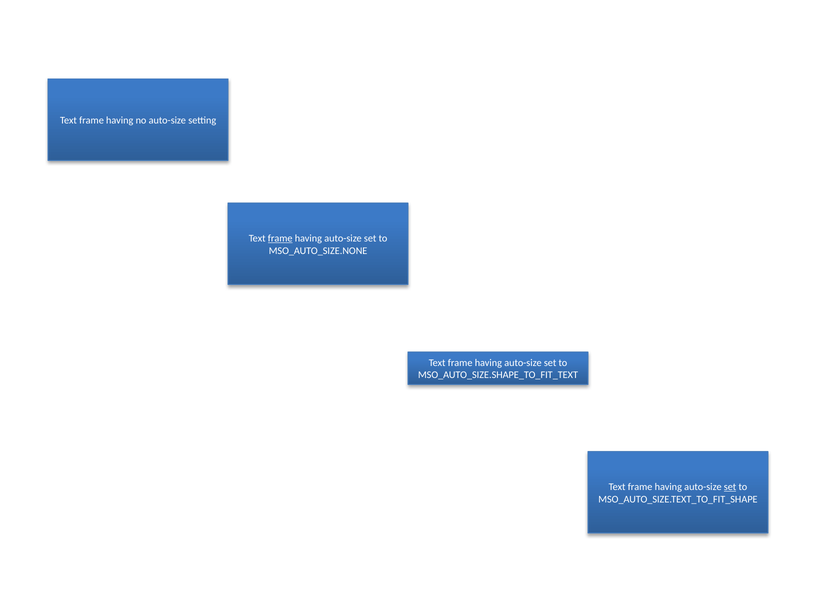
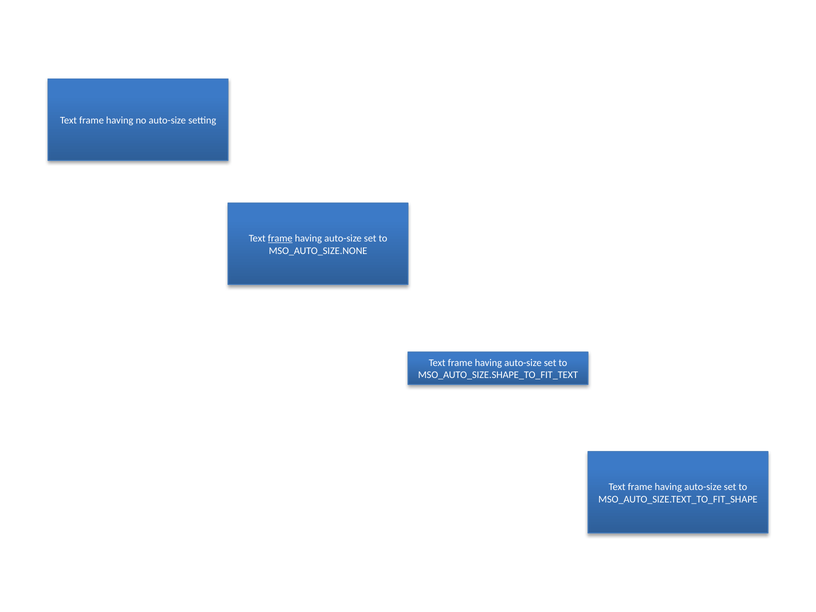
set at (730, 487) underline: present -> none
